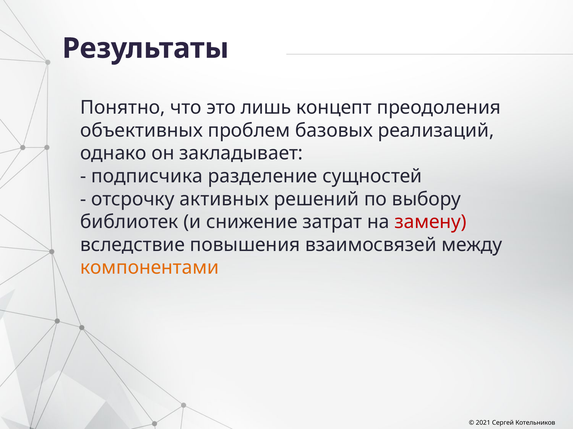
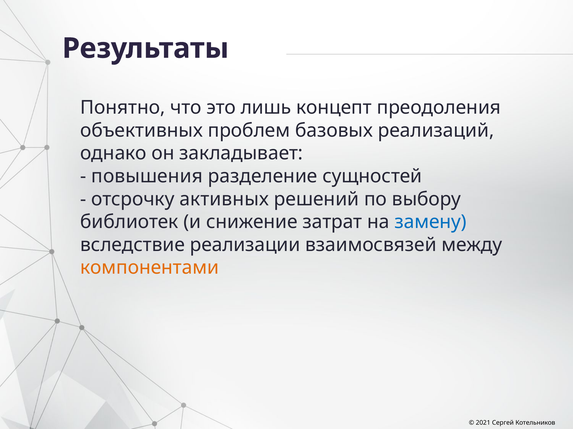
подписчика: подписчика -> повышения
замену colour: red -> blue
повышения: повышения -> реализации
